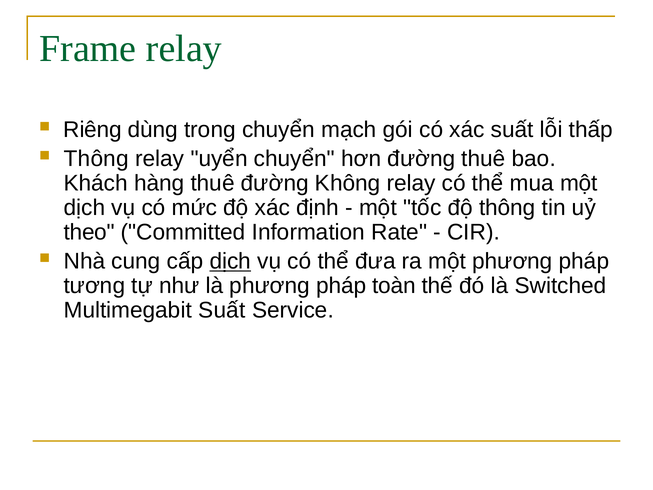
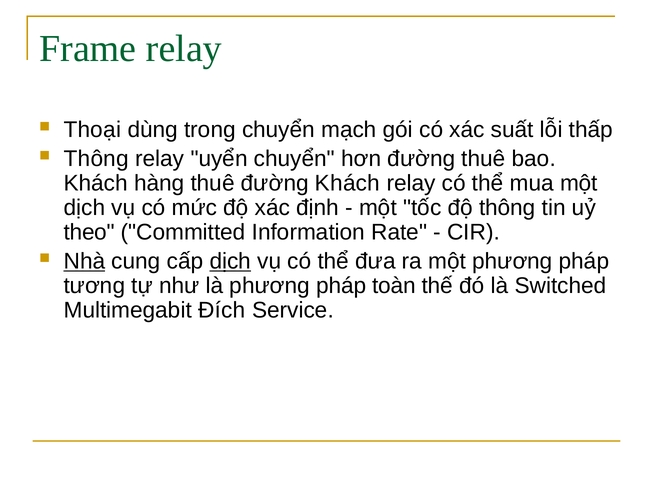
Riêng: Riêng -> Thoại
đường Không: Không -> Khách
Nhà underline: none -> present
Multimegabit Suất: Suất -> Đích
